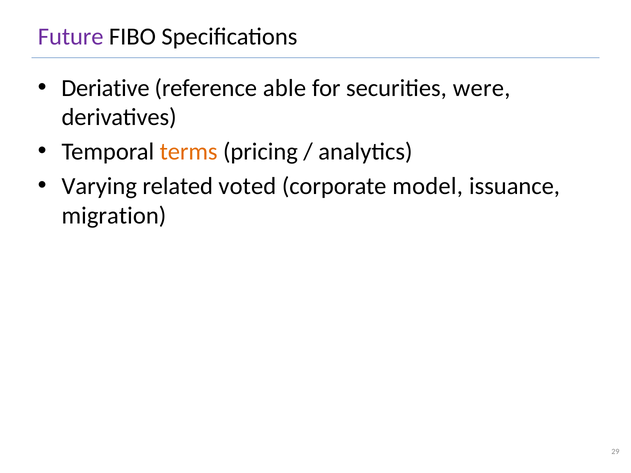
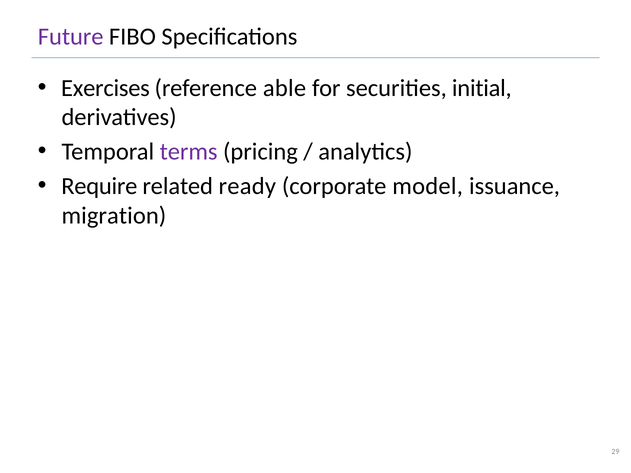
Deriative: Deriative -> Exercises
were: were -> initial
terms colour: orange -> purple
Varying: Varying -> Require
voted: voted -> ready
